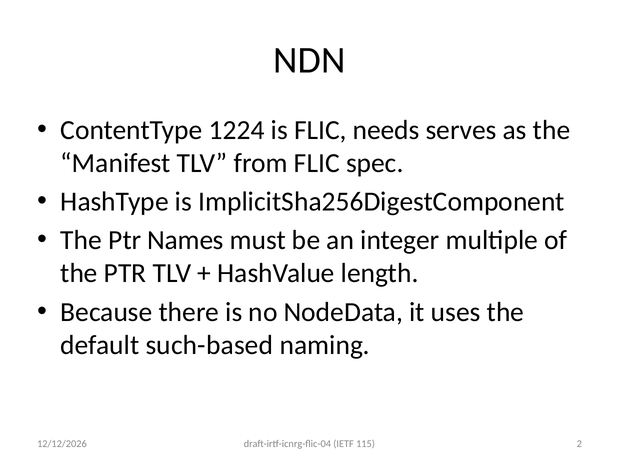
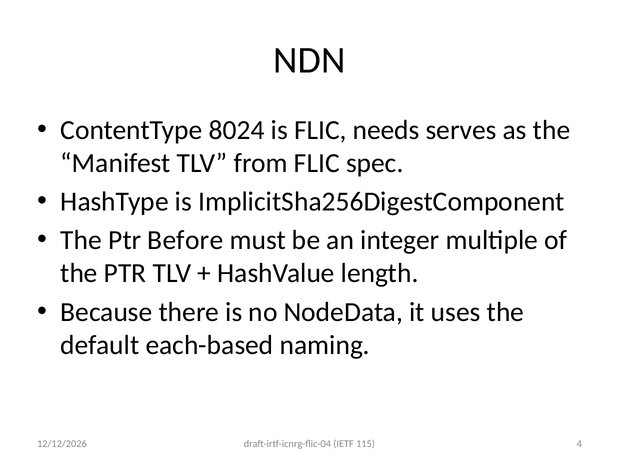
1224: 1224 -> 8024
Names: Names -> Before
such-based: such-based -> each-based
2: 2 -> 4
